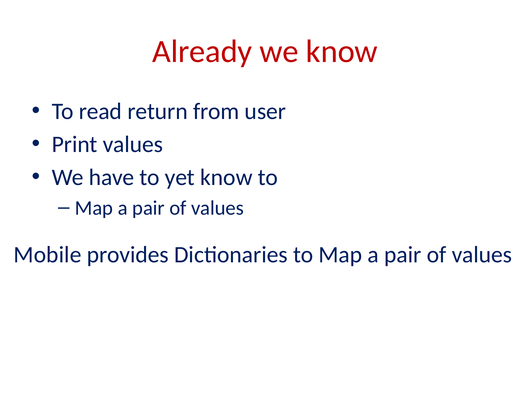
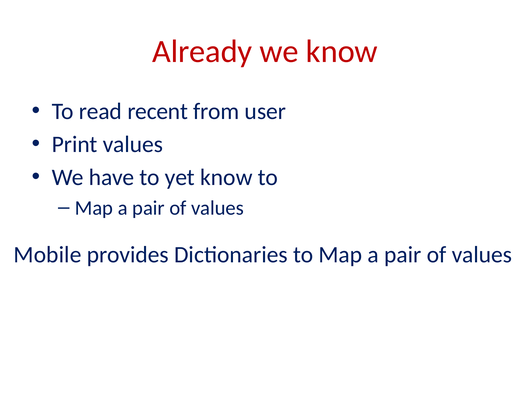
return: return -> recent
